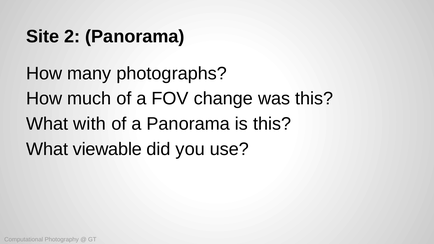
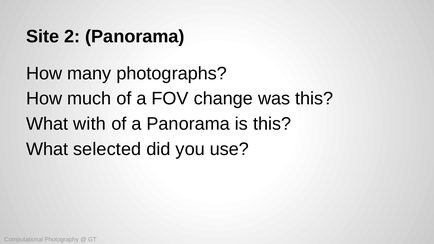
viewable: viewable -> selected
